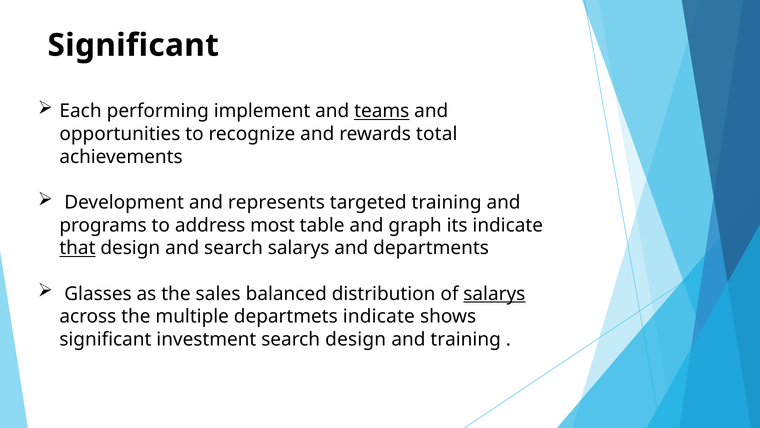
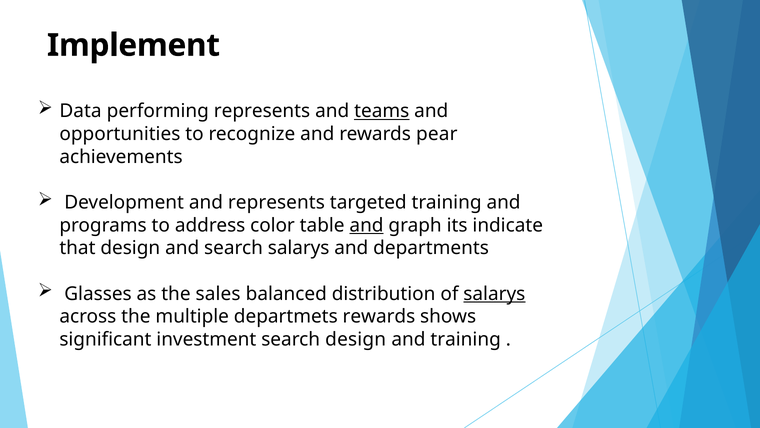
Significant at (133, 45): Significant -> Implement
Each: Each -> Data
performing implement: implement -> represents
total: total -> pear
most: most -> color
and at (367, 225) underline: none -> present
that underline: present -> none
departmets indicate: indicate -> rewards
